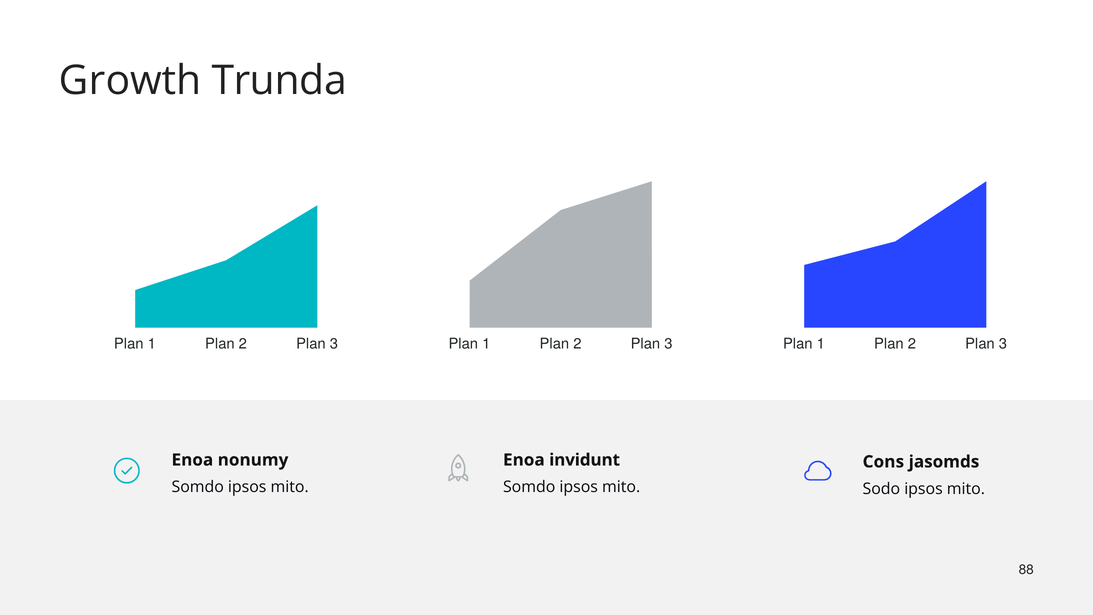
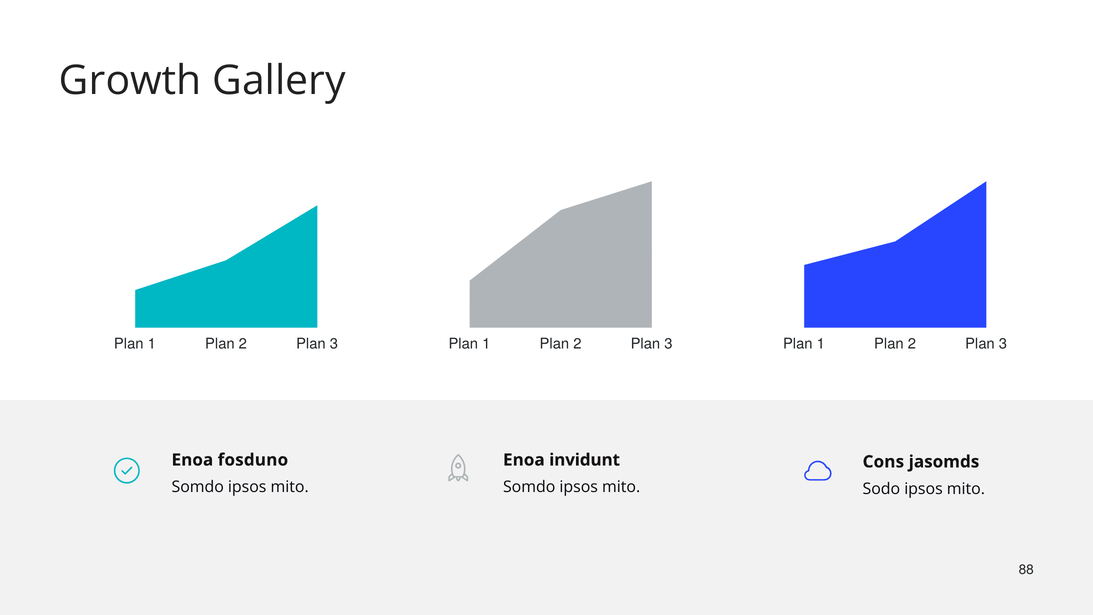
Trunda: Trunda -> Gallery
nonumy: nonumy -> fosduno
